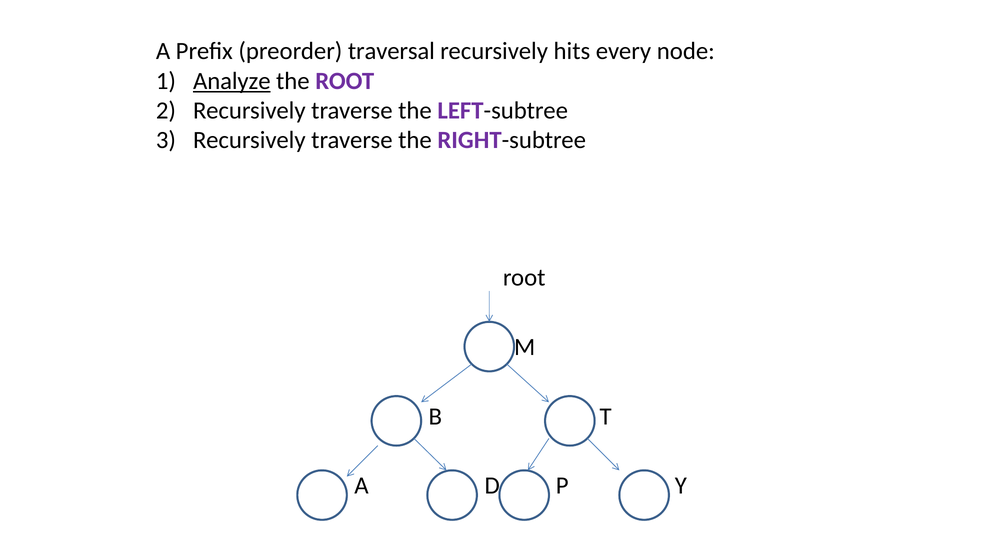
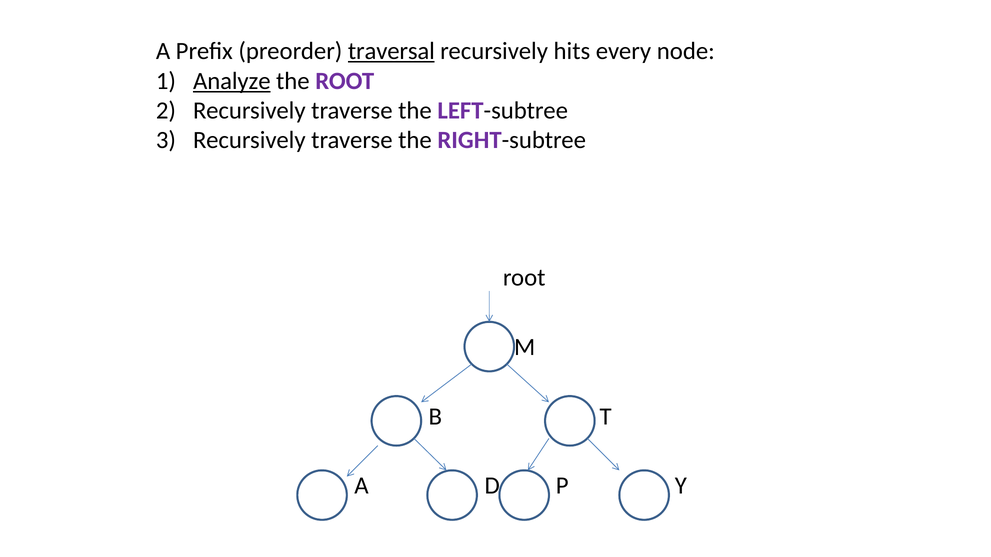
traversal underline: none -> present
